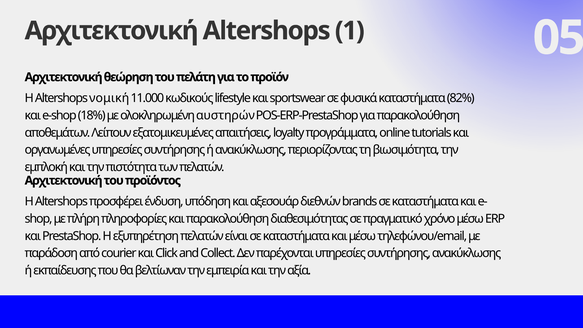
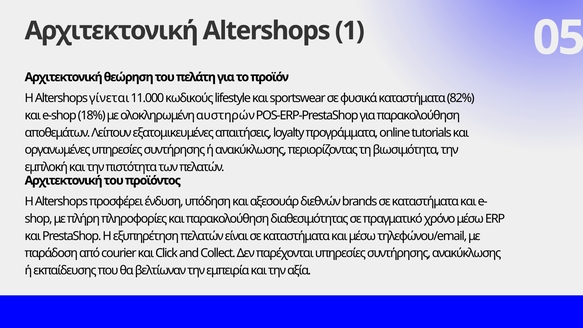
νομική: νομική -> γίνεται
